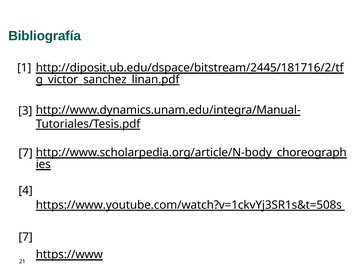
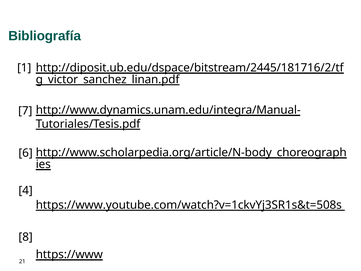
3: 3 -> 7
7 at (26, 153): 7 -> 6
7 at (26, 237): 7 -> 8
